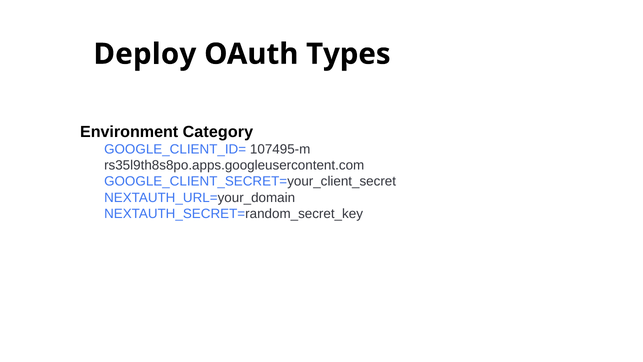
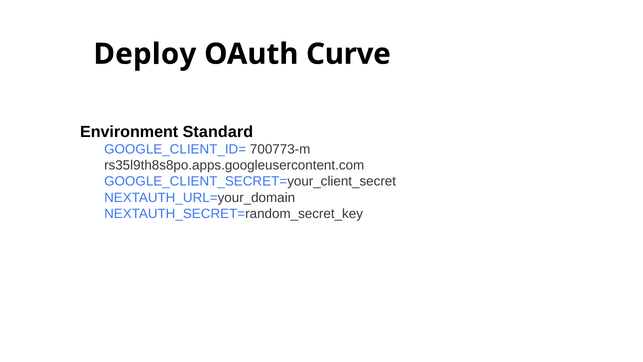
Types: Types -> Curve
Category: Category -> Standard
107495-m: 107495-m -> 700773-m
